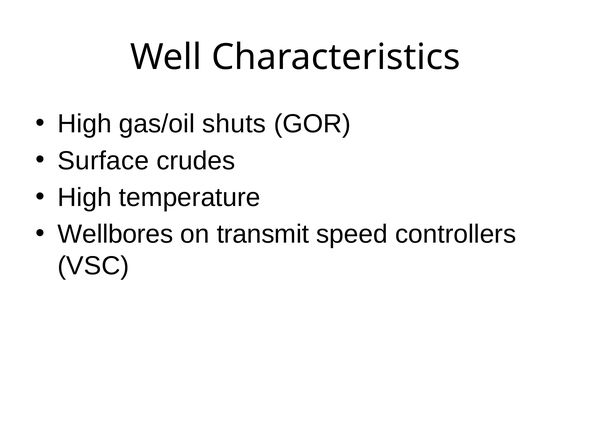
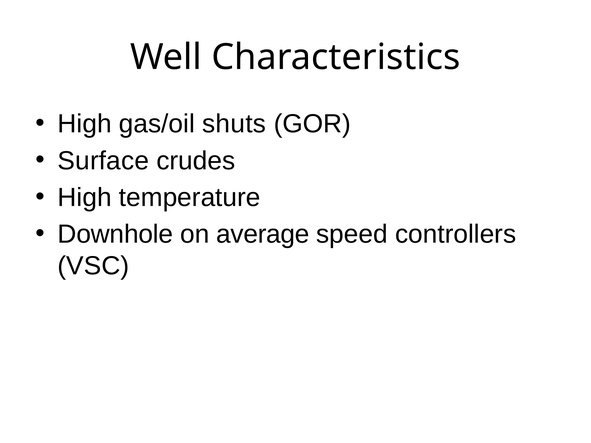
Wellbores: Wellbores -> Downhole
transmit: transmit -> average
